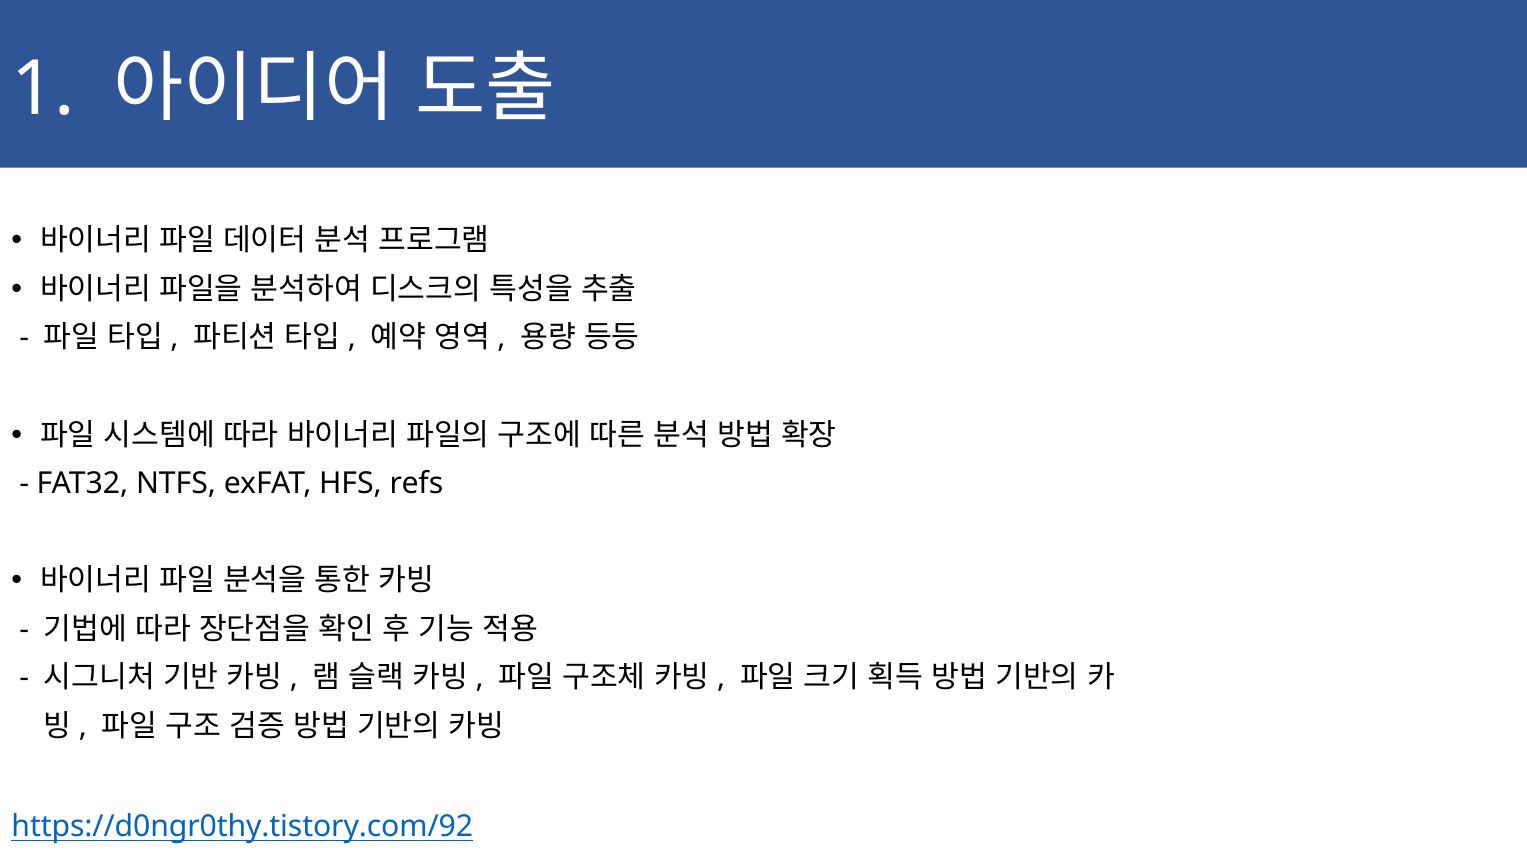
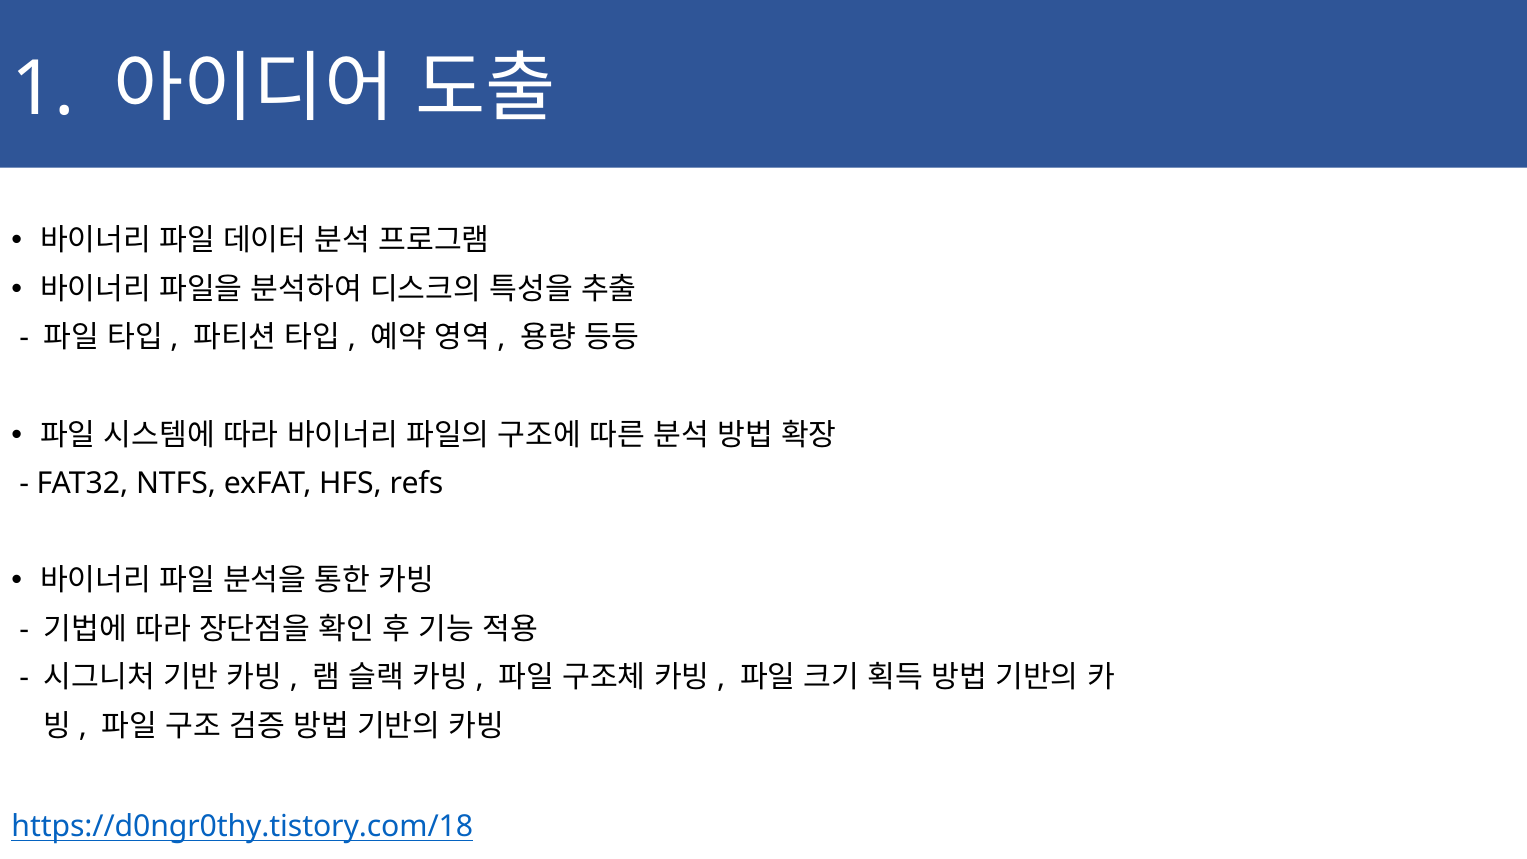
https://d0ngr0thy.tistory.com/92: https://d0ngr0thy.tistory.com/92 -> https://d0ngr0thy.tistory.com/18
